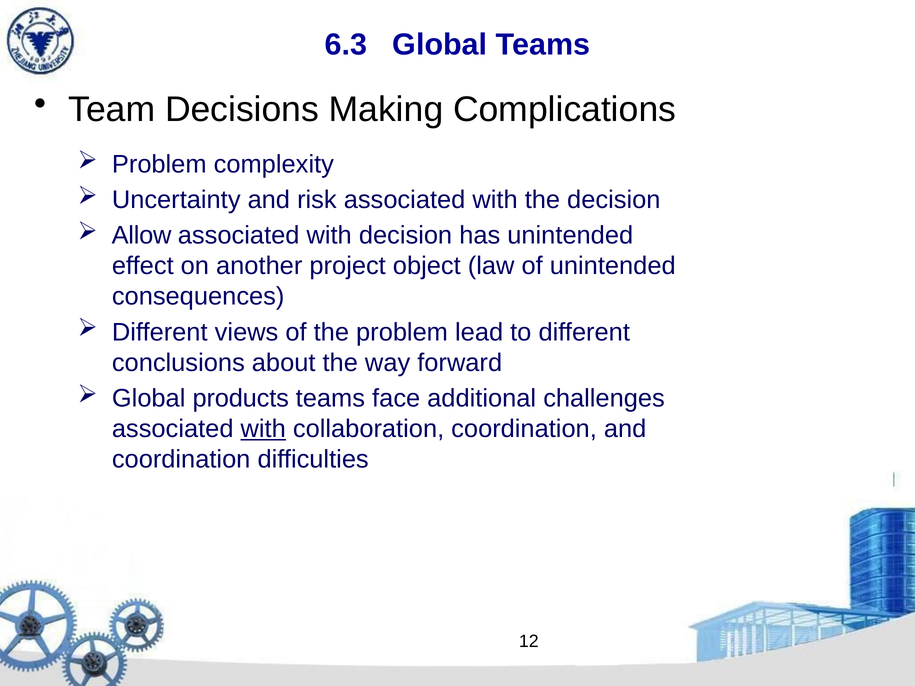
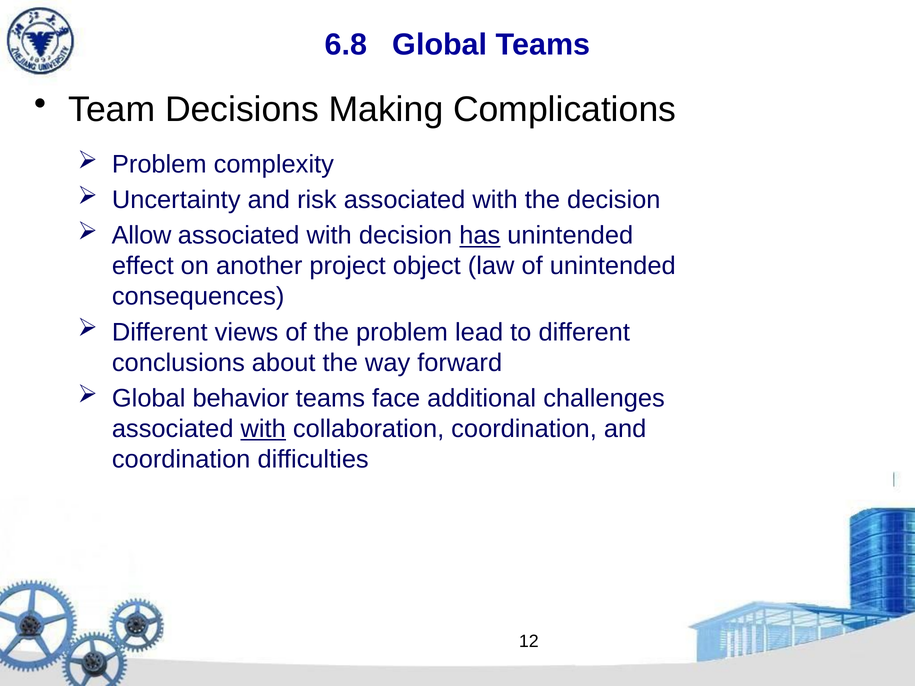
6.3: 6.3 -> 6.8
has underline: none -> present
products: products -> behavior
